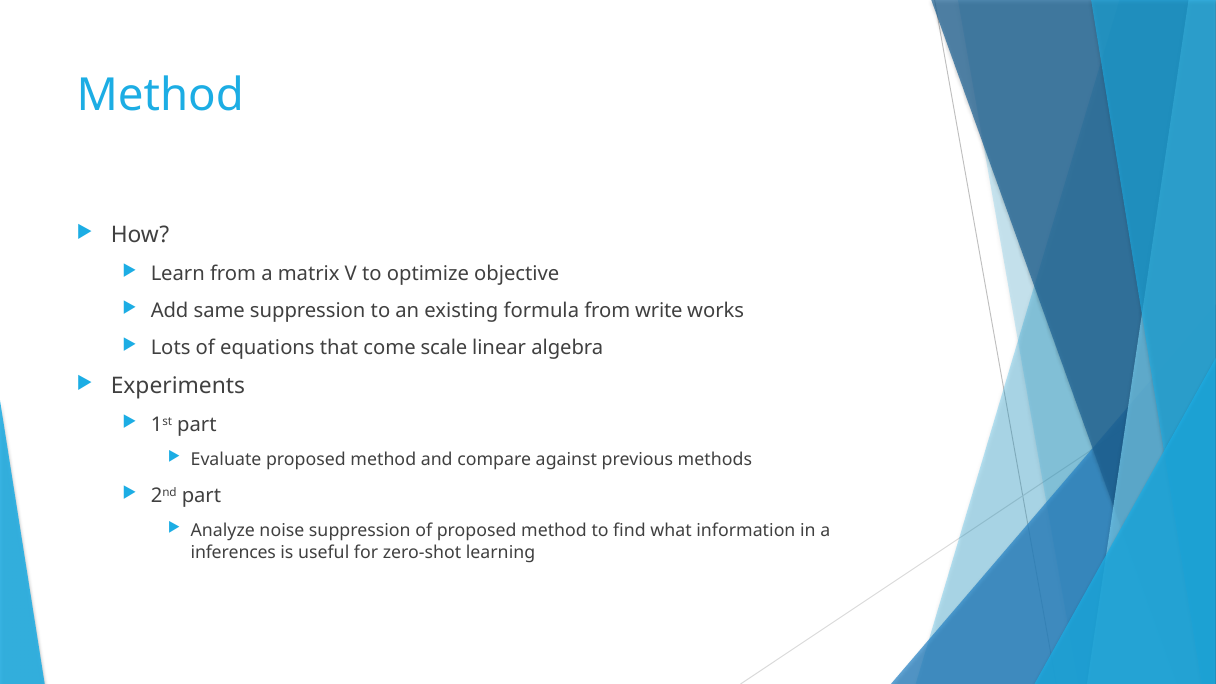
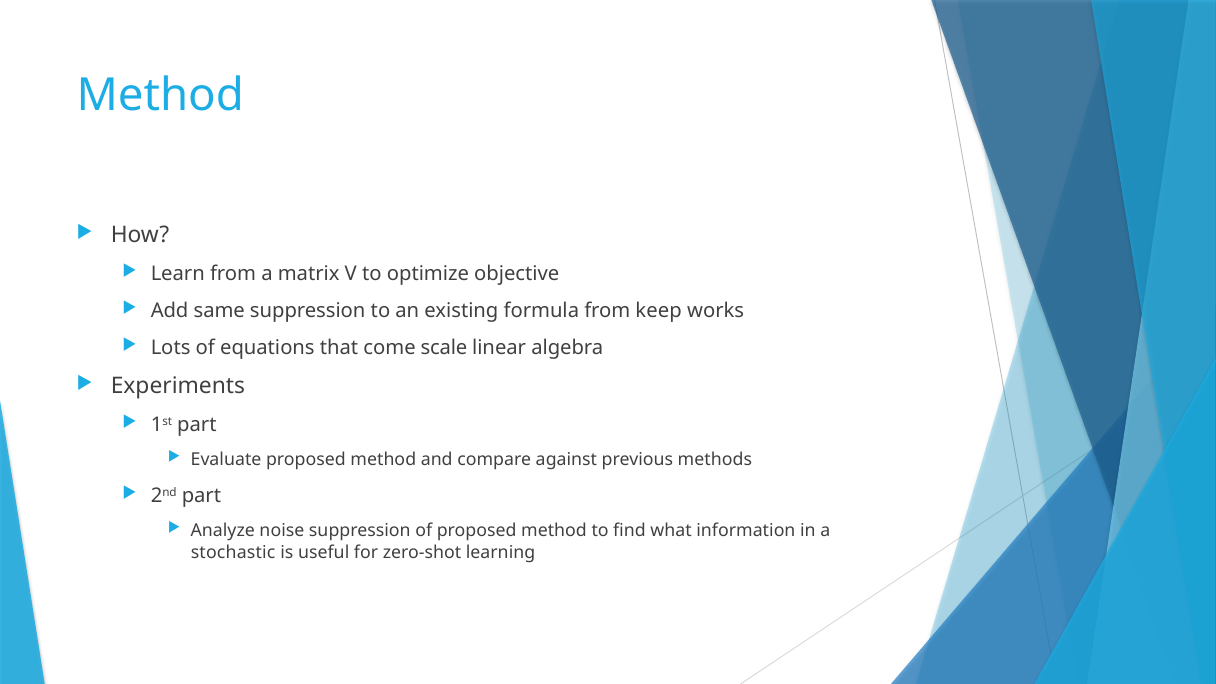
write: write -> keep
inferences: inferences -> stochastic
